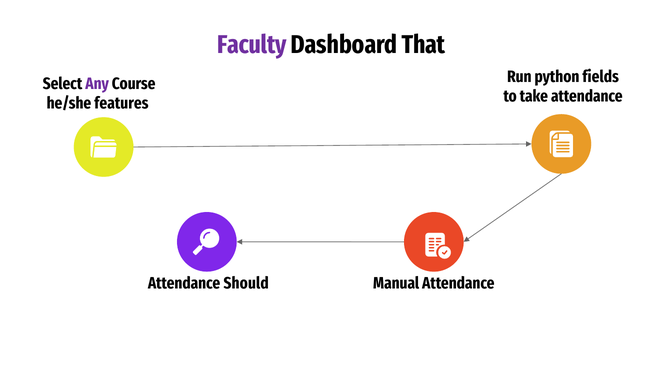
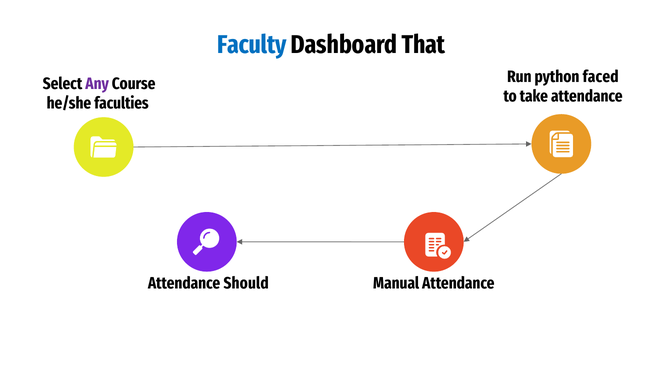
Faculty colour: purple -> blue
fields: fields -> faced
features: features -> faculties
